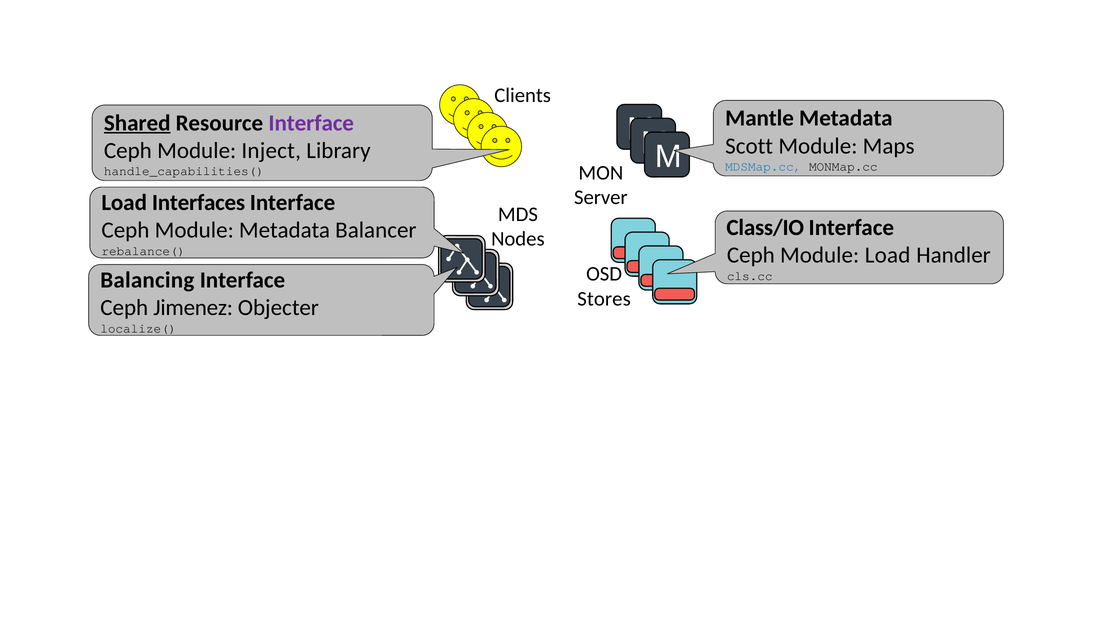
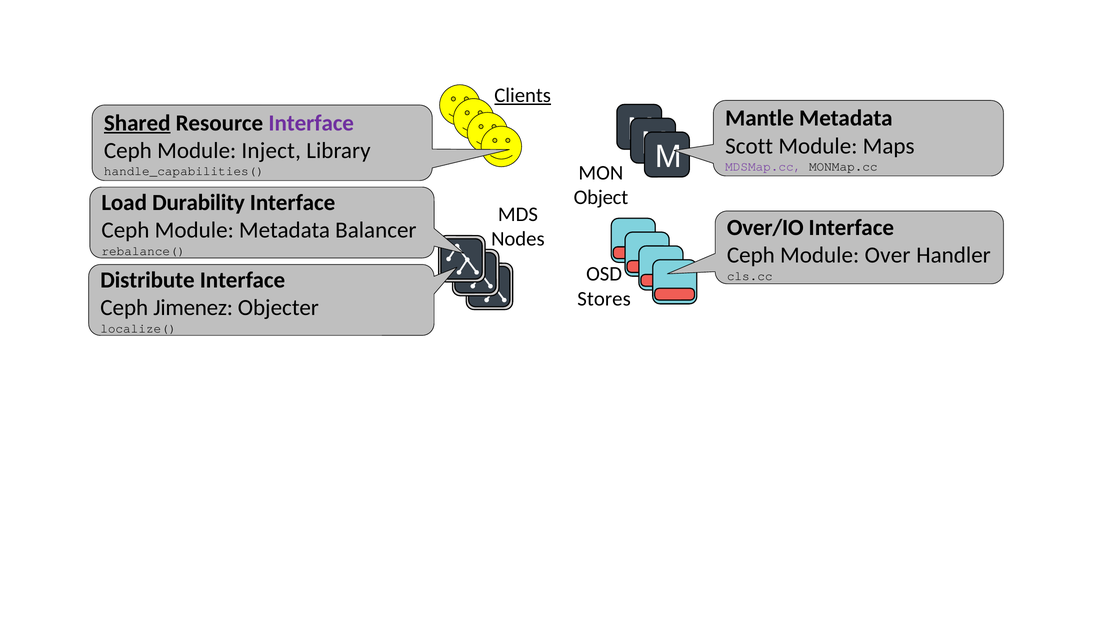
Clients underline: none -> present
MDSMap.cc colour: blue -> purple
Server: Server -> Object
Interfaces: Interfaces -> Durability
Class/IO: Class/IO -> Over/IO
Module Load: Load -> Over
Balancing: Balancing -> Distribute
